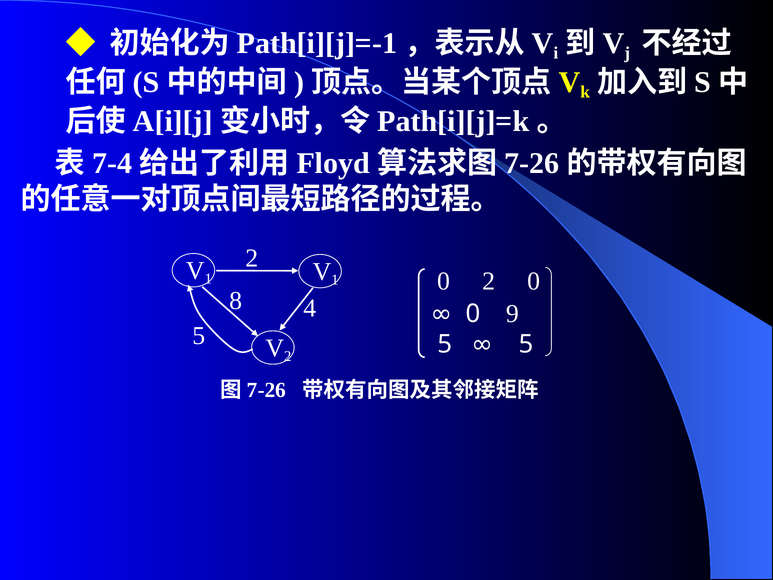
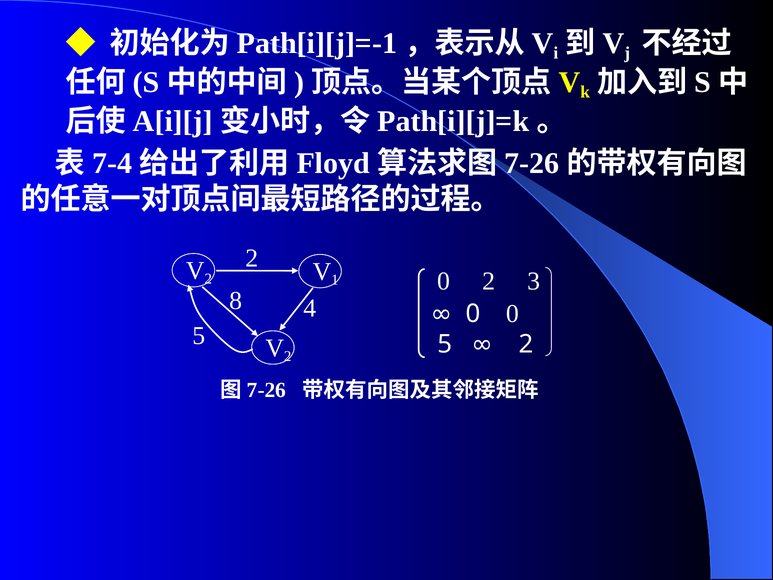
1 at (208, 279): 1 -> 2
2 0: 0 -> 3
0 9: 9 -> 0
5 at (526, 344): 5 -> 2
